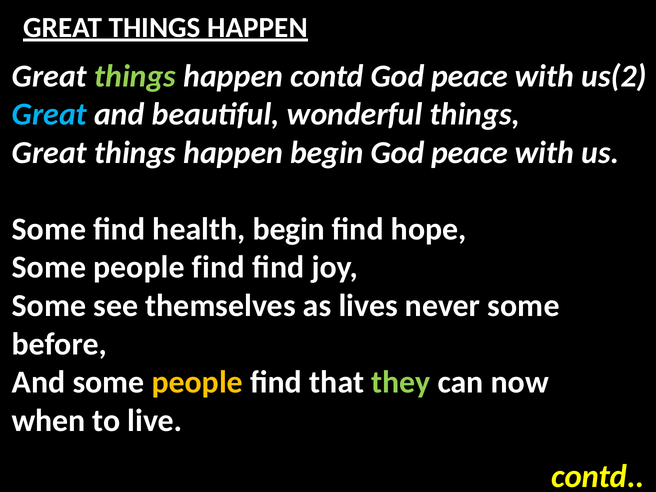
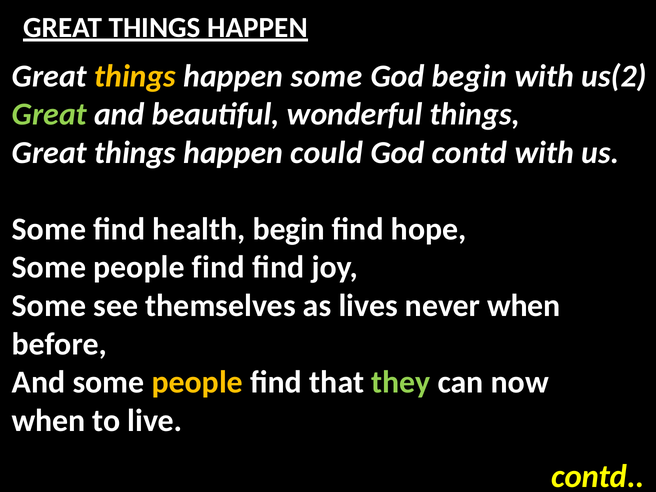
things at (135, 76) colour: light green -> yellow
happen contd: contd -> some
peace at (470, 76): peace -> begin
Great at (49, 114) colour: light blue -> light green
happen begin: begin -> could
peace at (470, 153): peace -> contd
never some: some -> when
